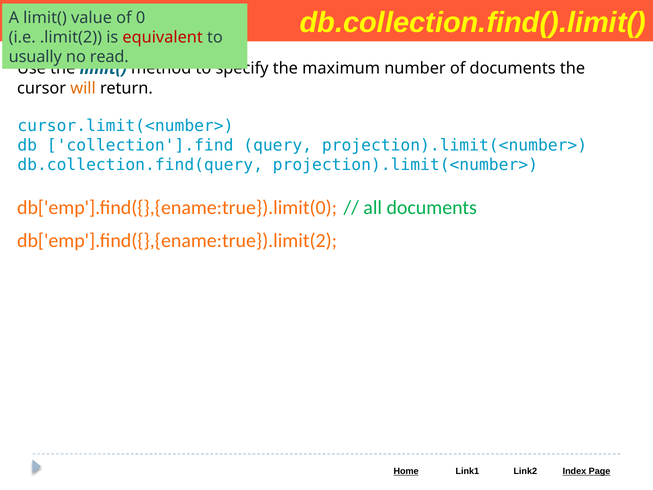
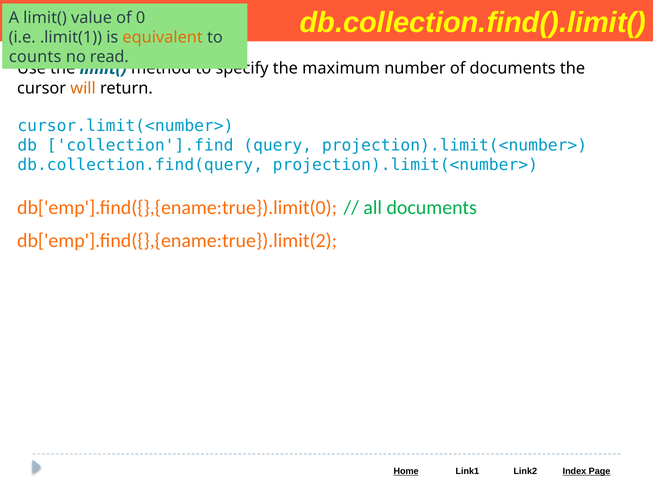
.limit(2: .limit(2 -> .limit(1
equivalent colour: red -> orange
usually: usually -> counts
